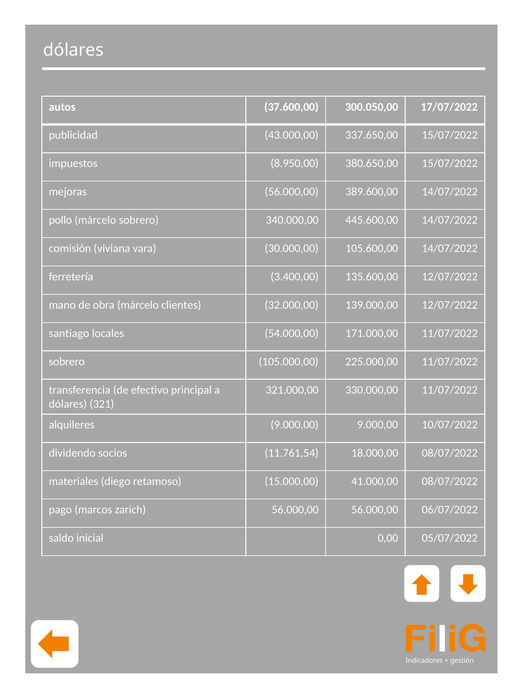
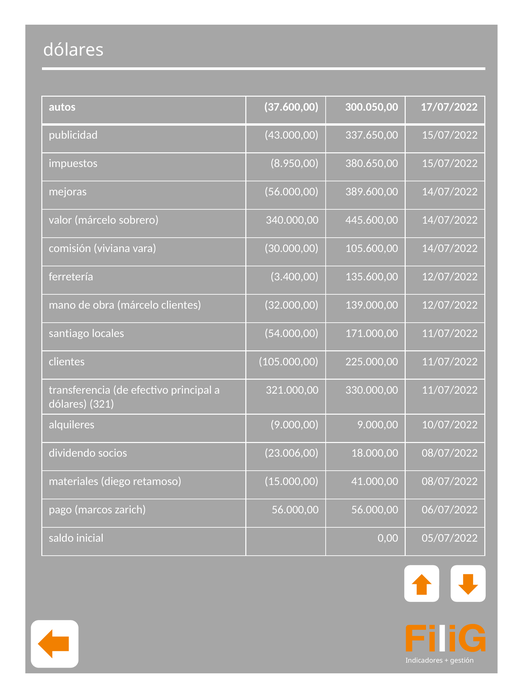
pollo: pollo -> valor
sobrero at (67, 361): sobrero -> clientes
11.761,54: 11.761,54 -> 23.006,00
